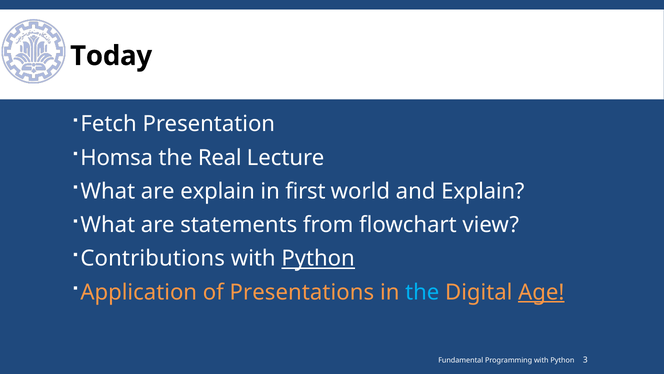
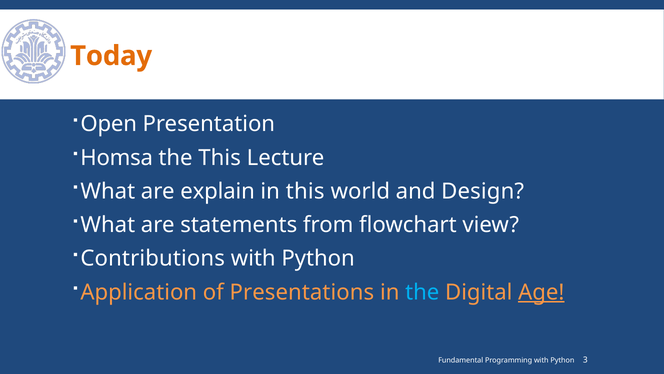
Today colour: black -> orange
Fetch: Fetch -> Open
the Real: Real -> This
in first: first -> this
and Explain: Explain -> Design
Python at (318, 258) underline: present -> none
